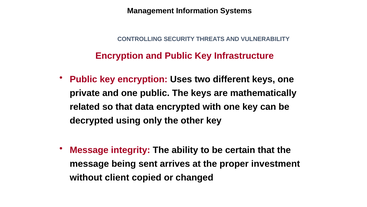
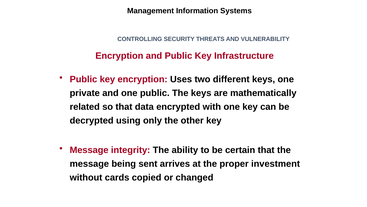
client: client -> cards
